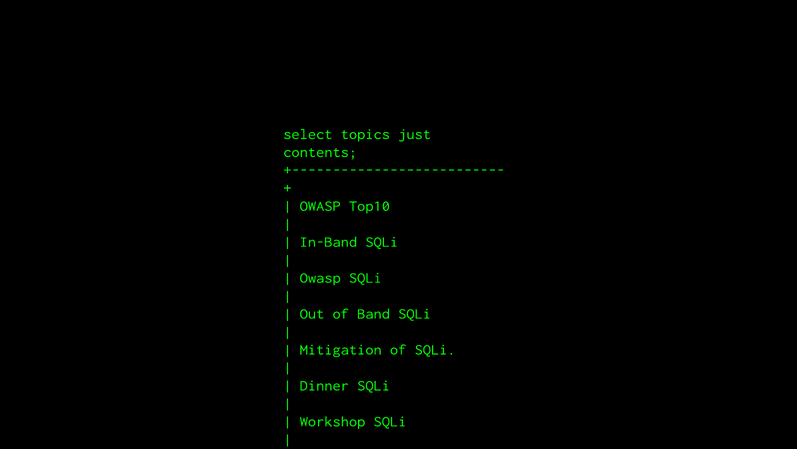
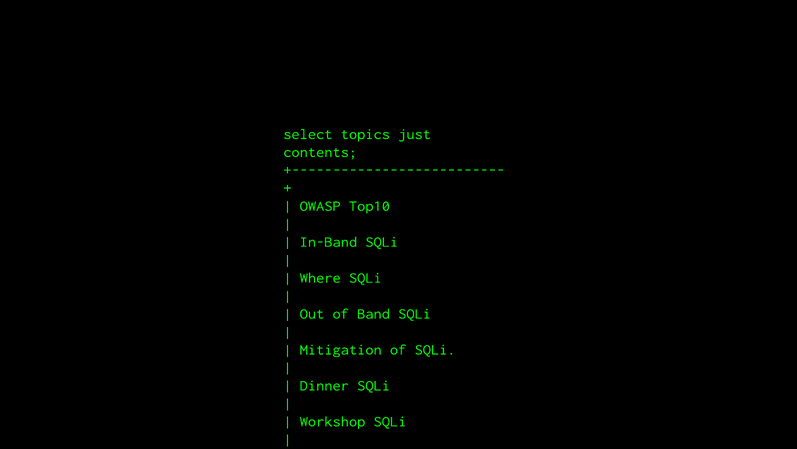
Owasp at (320, 277): Owasp -> Where
